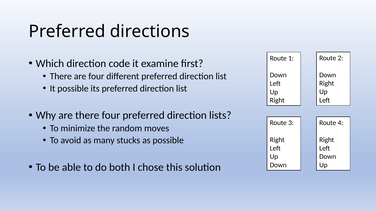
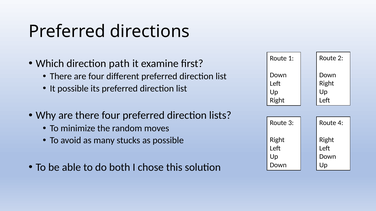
code: code -> path
